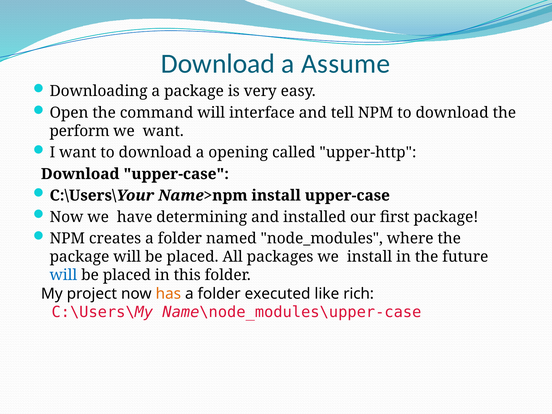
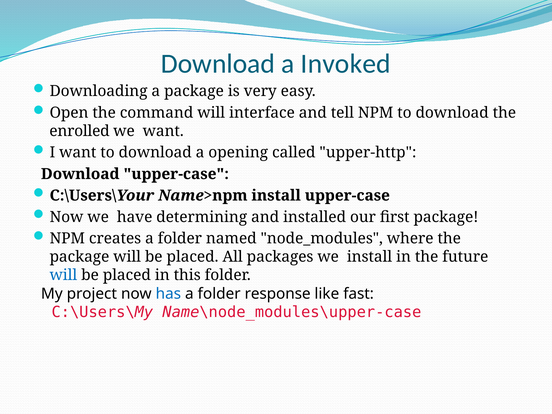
Assume: Assume -> Invoked
perform: perform -> enrolled
has colour: orange -> blue
executed: executed -> response
rich: rich -> fast
